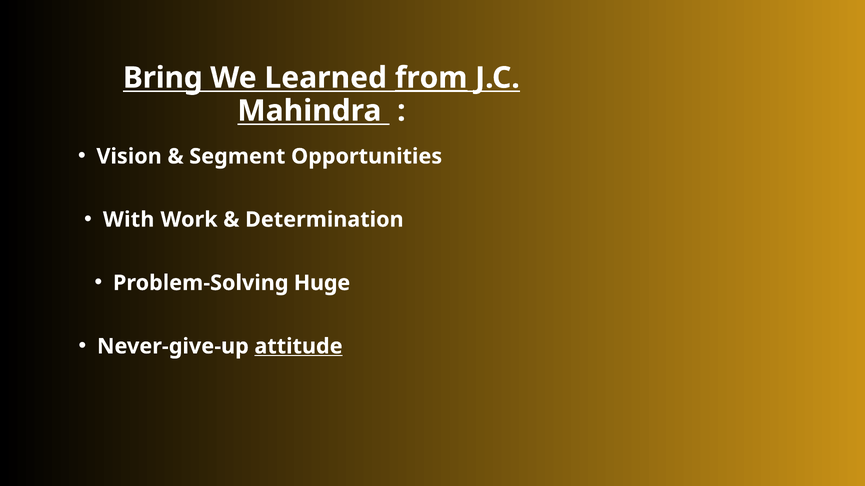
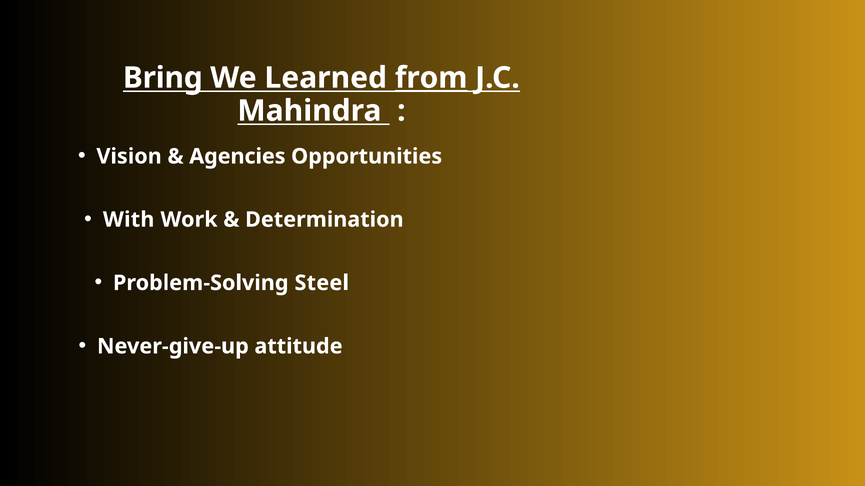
Segment: Segment -> Agencies
Huge: Huge -> Steel
attitude underline: present -> none
